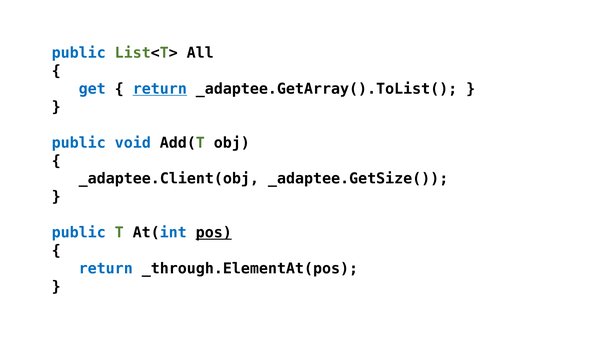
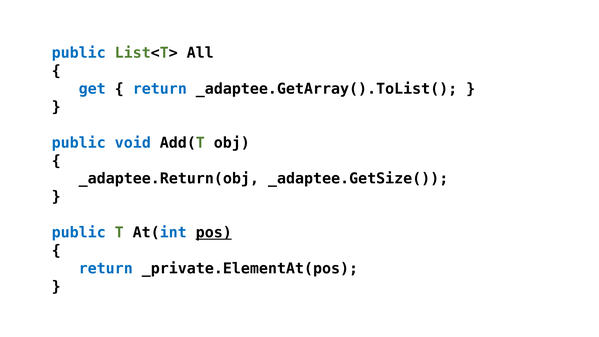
return at (160, 89) underline: present -> none
_adaptee.Client(obj: _adaptee.Client(obj -> _adaptee.Return(obj
_through.ElementAt(pos: _through.ElementAt(pos -> _private.ElementAt(pos
